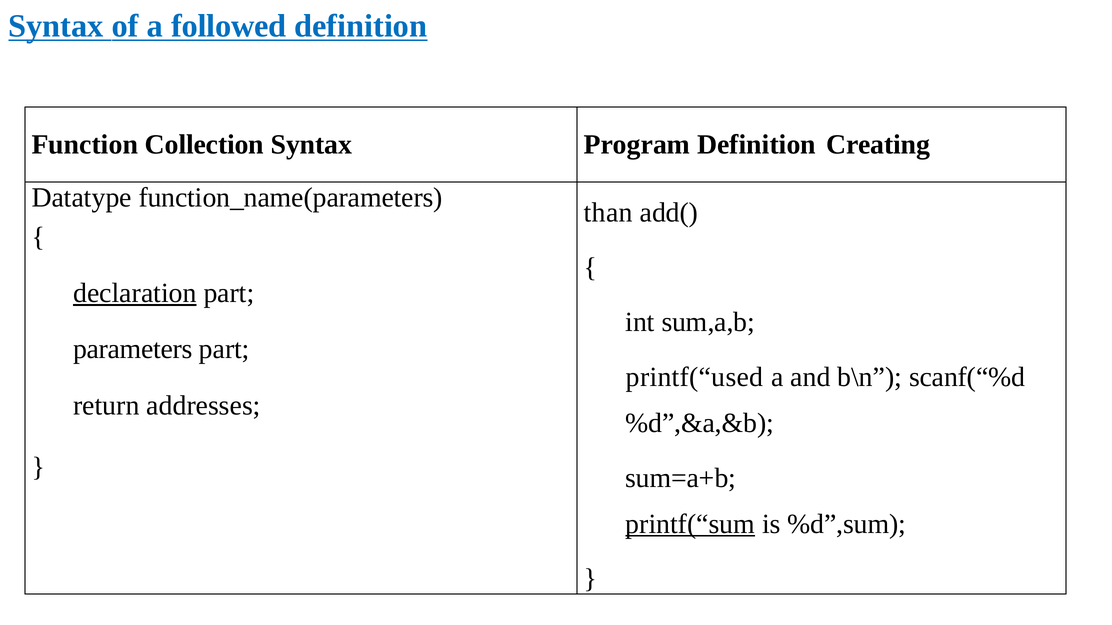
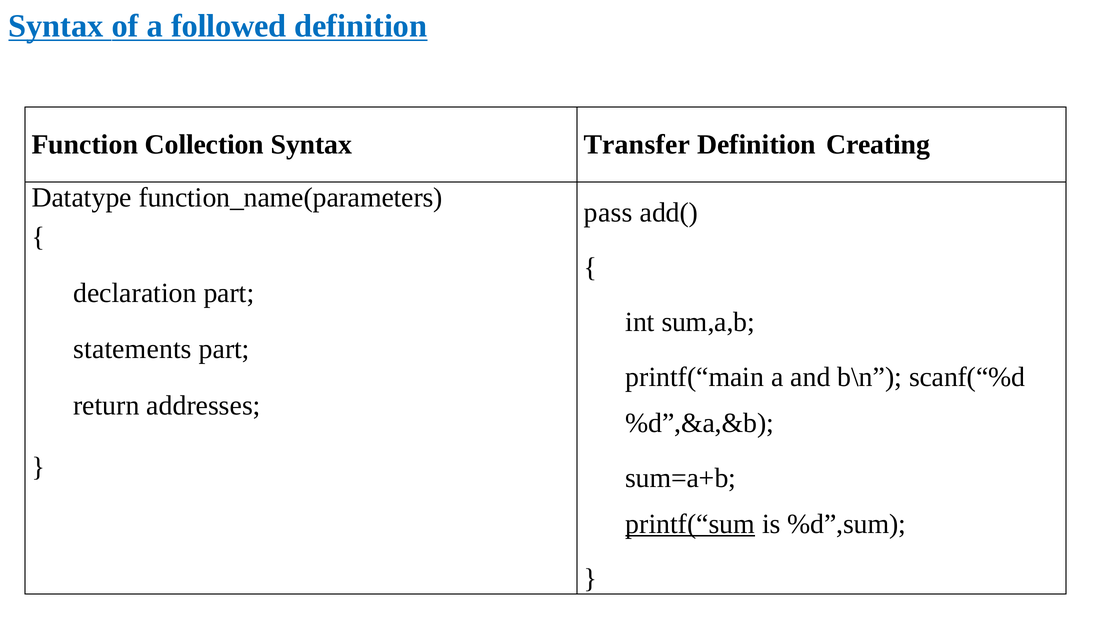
Program: Program -> Transfer
than: than -> pass
declaration underline: present -> none
parameters: parameters -> statements
printf(“used: printf(“used -> printf(“main
